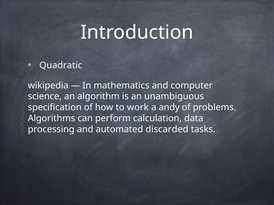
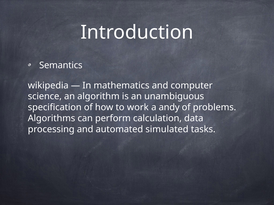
Quadratic: Quadratic -> Semantics
discarded: discarded -> simulated
